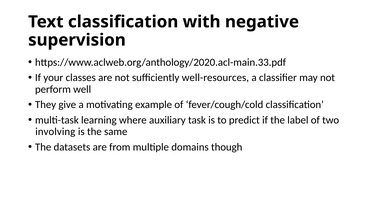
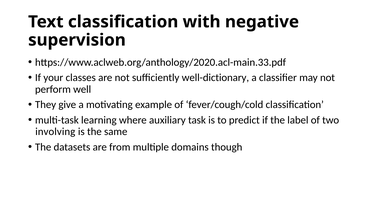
well-resources: well-resources -> well-dictionary
